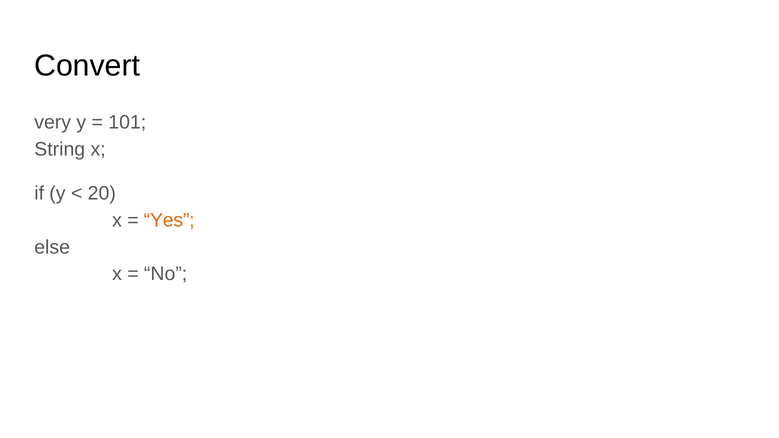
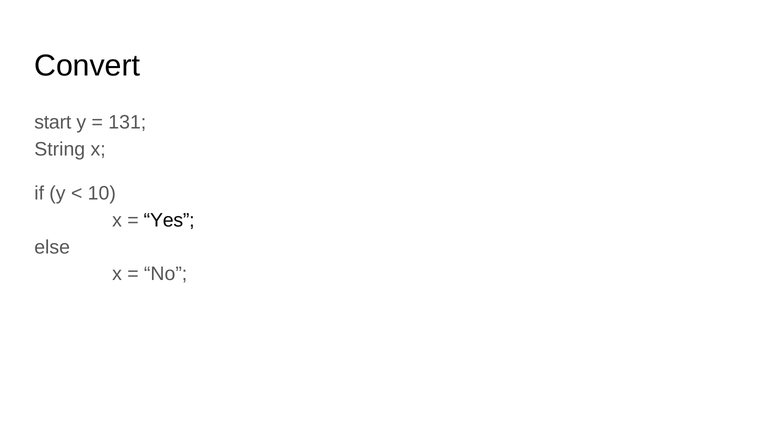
very: very -> start
101: 101 -> 131
20: 20 -> 10
Yes colour: orange -> black
